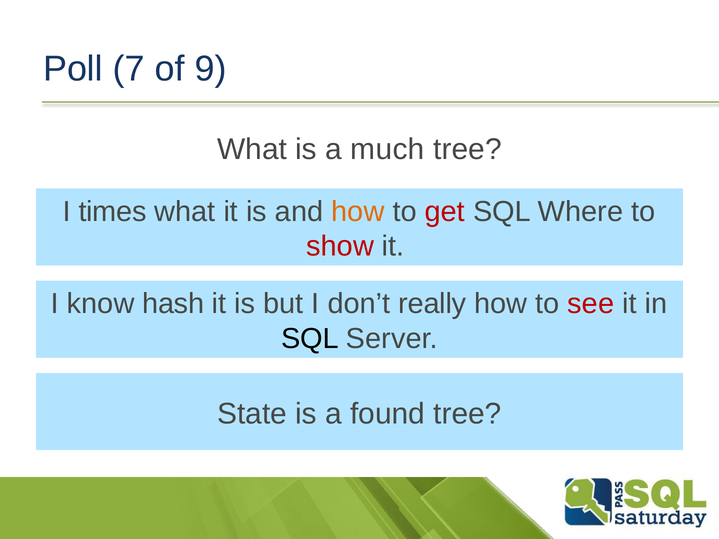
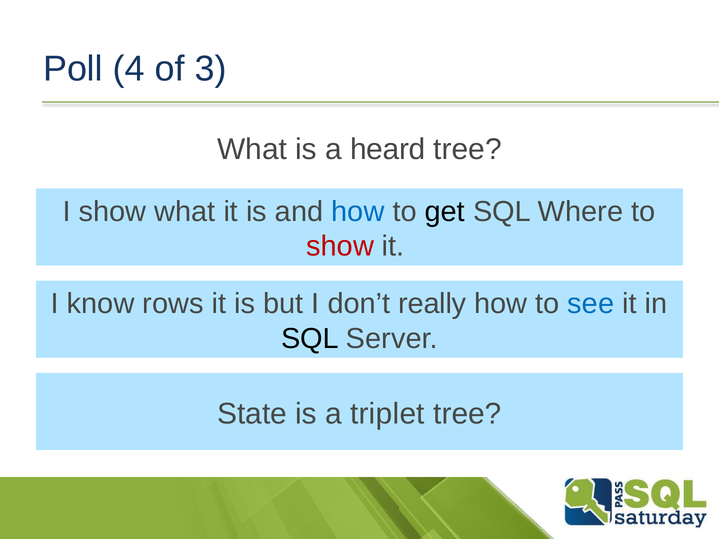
7: 7 -> 4
9: 9 -> 3
much: much -> heard
I times: times -> show
how at (358, 212) colour: orange -> blue
get colour: red -> black
hash: hash -> rows
see colour: red -> blue
found: found -> triplet
